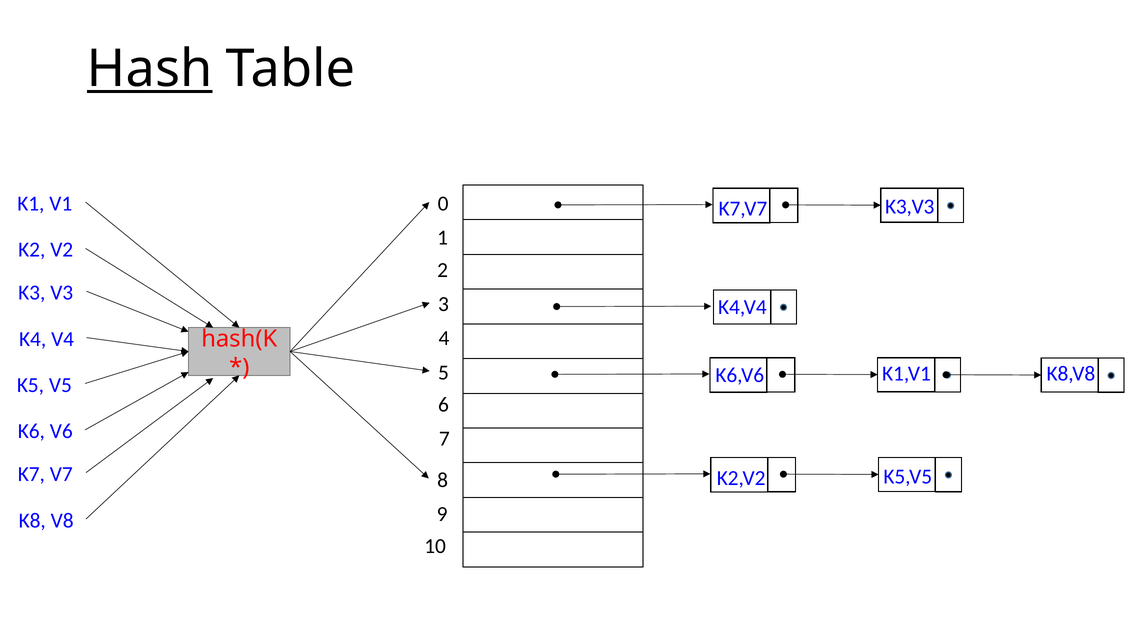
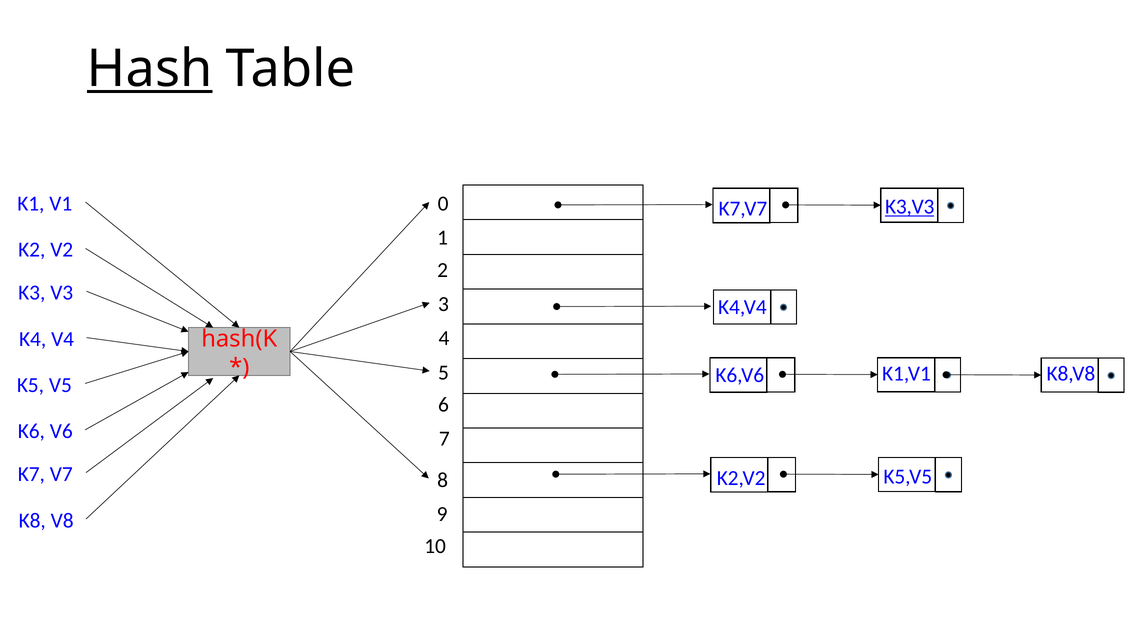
K3,V3 underline: none -> present
